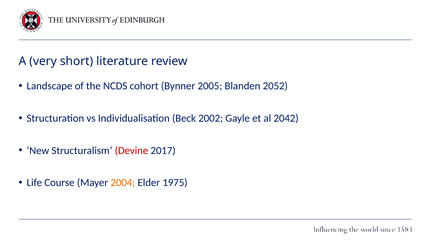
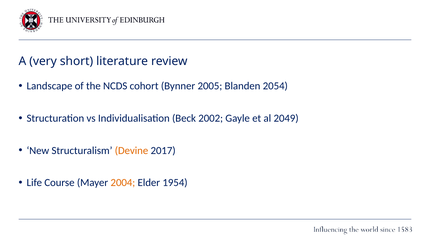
2052: 2052 -> 2054
2042: 2042 -> 2049
Devine colour: red -> orange
1975: 1975 -> 1954
